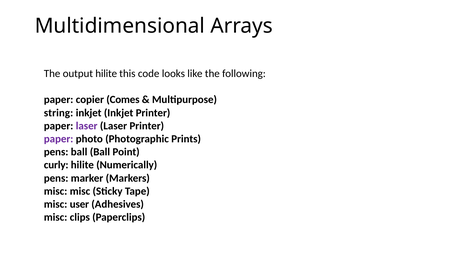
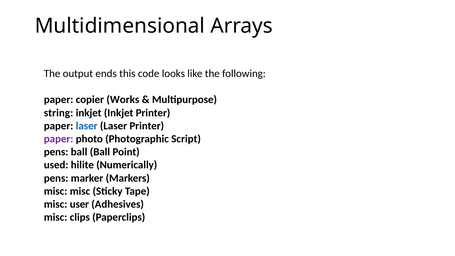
output hilite: hilite -> ends
Comes: Comes -> Works
laser at (87, 126) colour: purple -> blue
Prints: Prints -> Script
curly: curly -> used
